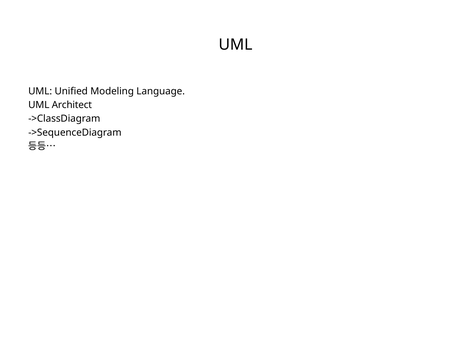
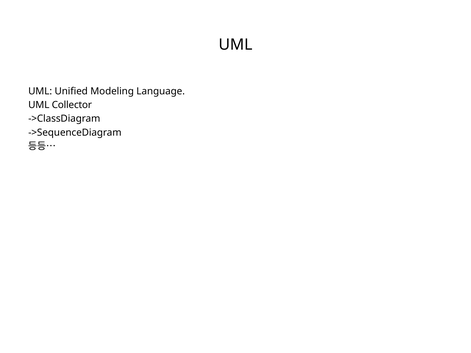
Architect: Architect -> Collector
